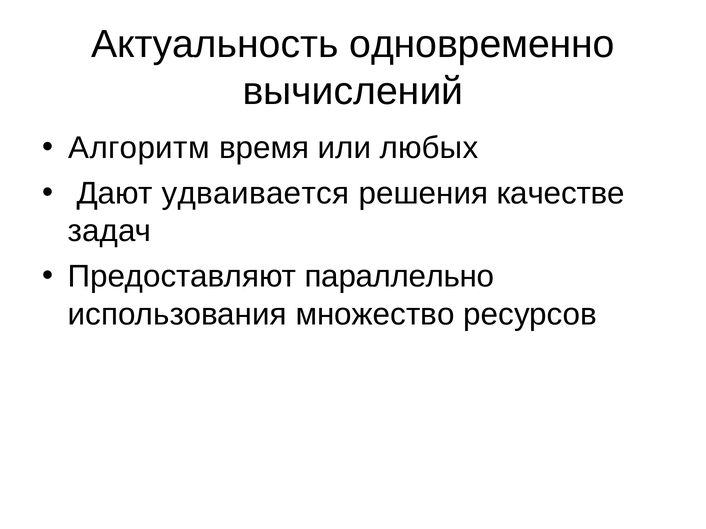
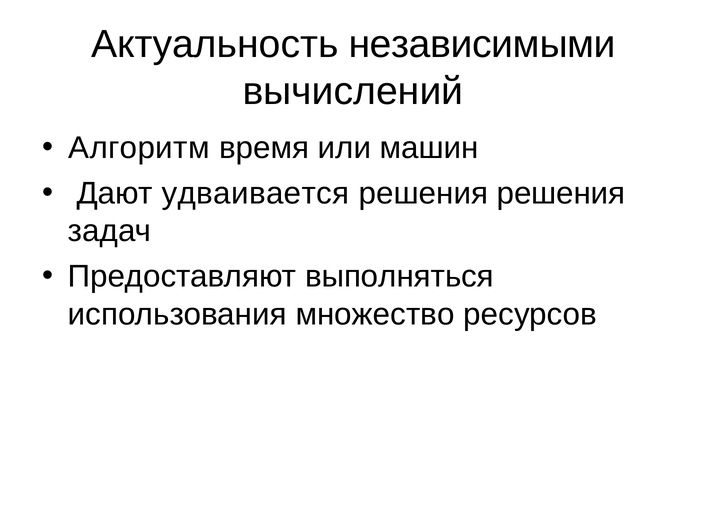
одновременно: одновременно -> независимыми
любых: любых -> машин
решения качестве: качестве -> решения
параллельно: параллельно -> выполняться
